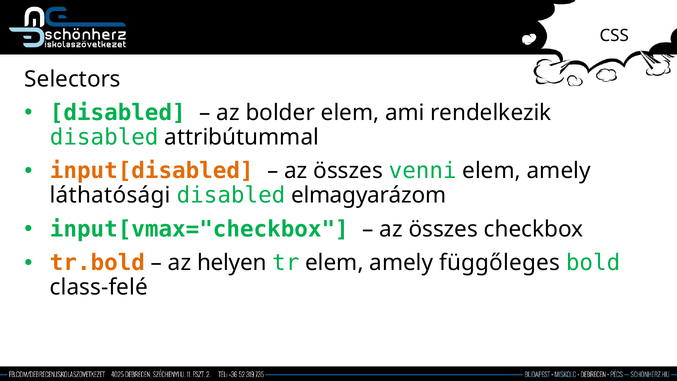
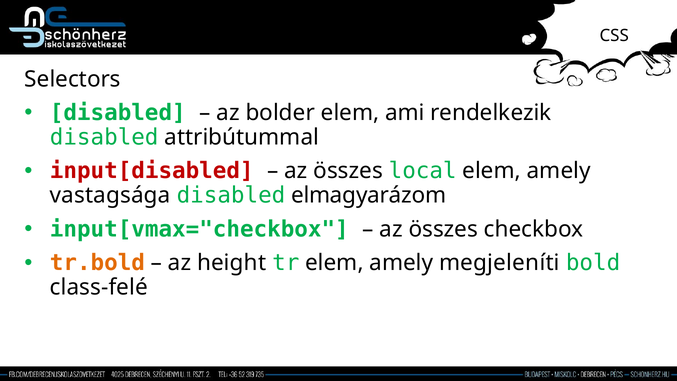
input[disabled colour: orange -> red
venni: venni -> local
láthatósági: láthatósági -> vastagsága
helyen: helyen -> height
függőleges: függőleges -> megjeleníti
